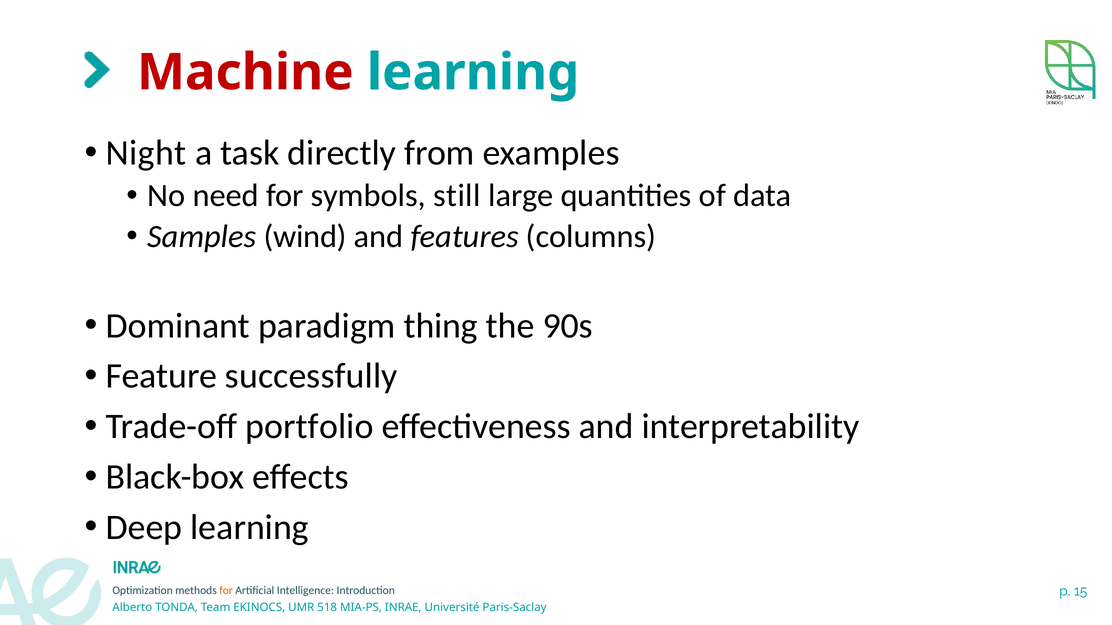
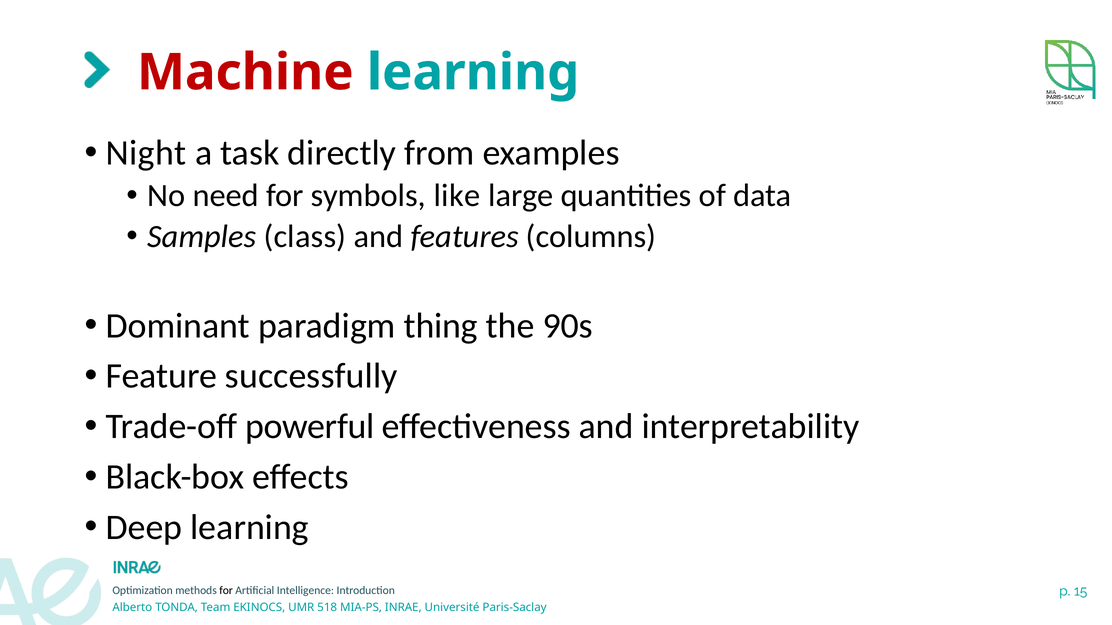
still: still -> like
wind: wind -> class
portfolio: portfolio -> powerful
for at (226, 591) colour: orange -> black
